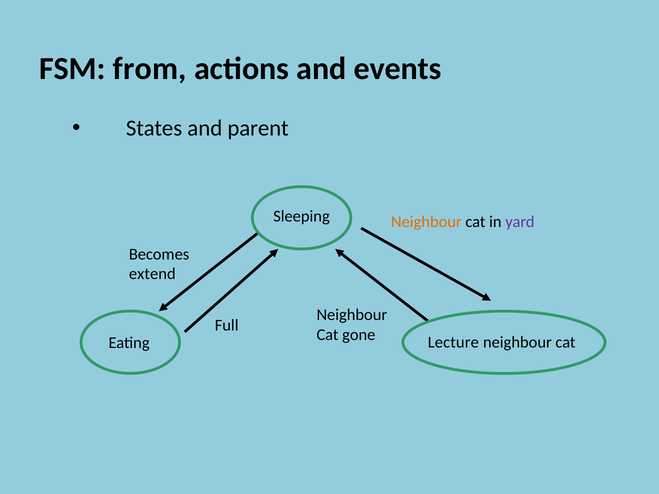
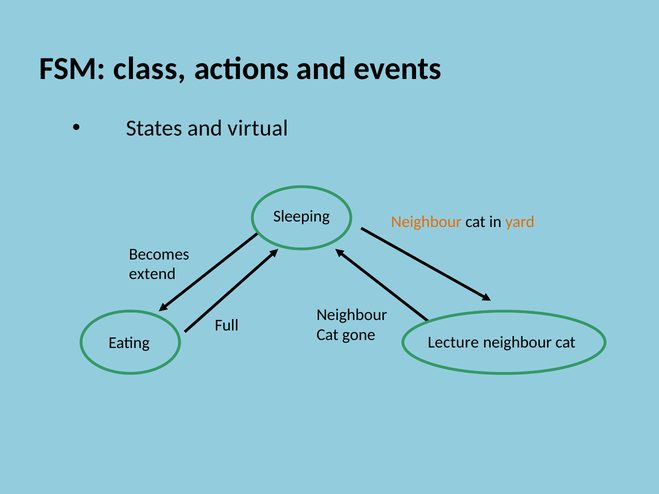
from: from -> class
parent: parent -> virtual
yard colour: purple -> orange
